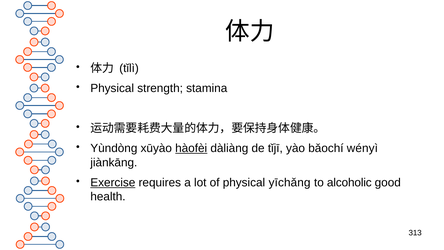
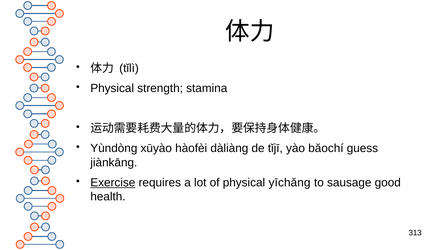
hàofèi underline: present -> none
wényì: wényì -> guess
alcoholic: alcoholic -> sausage
